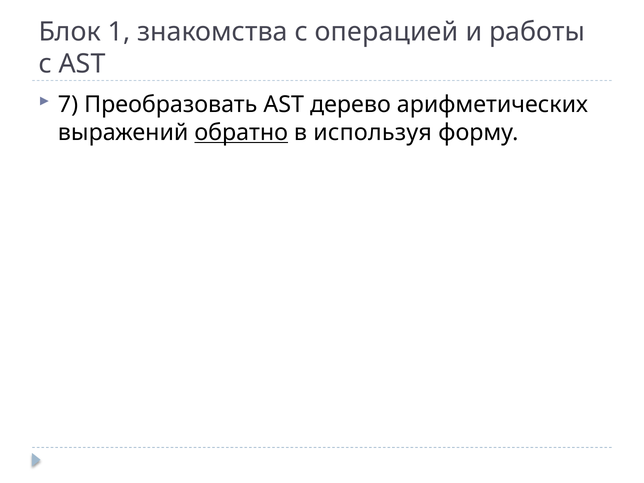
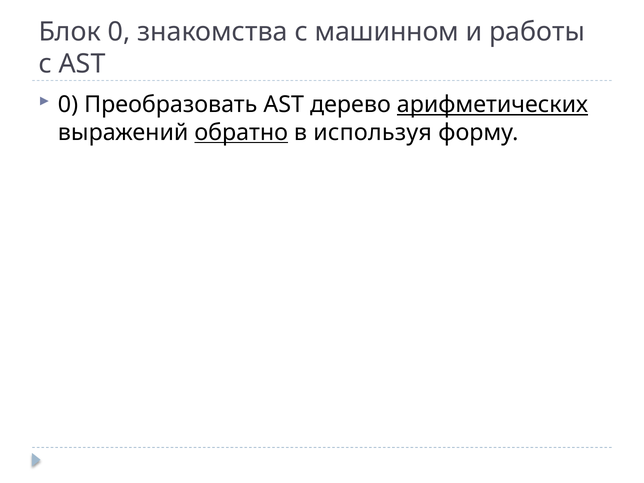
Блок 1: 1 -> 0
операцией: операцией -> машинном
7 at (68, 105): 7 -> 0
арифметических underline: none -> present
